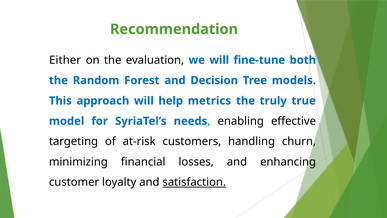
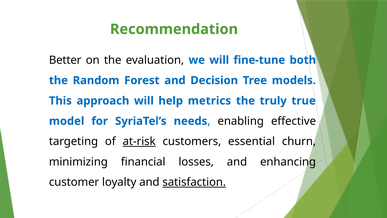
Either: Either -> Better
at-risk underline: none -> present
handling: handling -> essential
